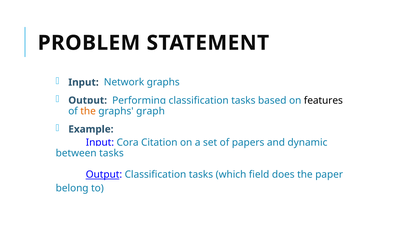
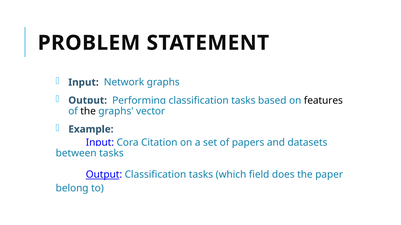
the at (88, 111) colour: orange -> black
graph: graph -> vector
dynamic: dynamic -> datasets
